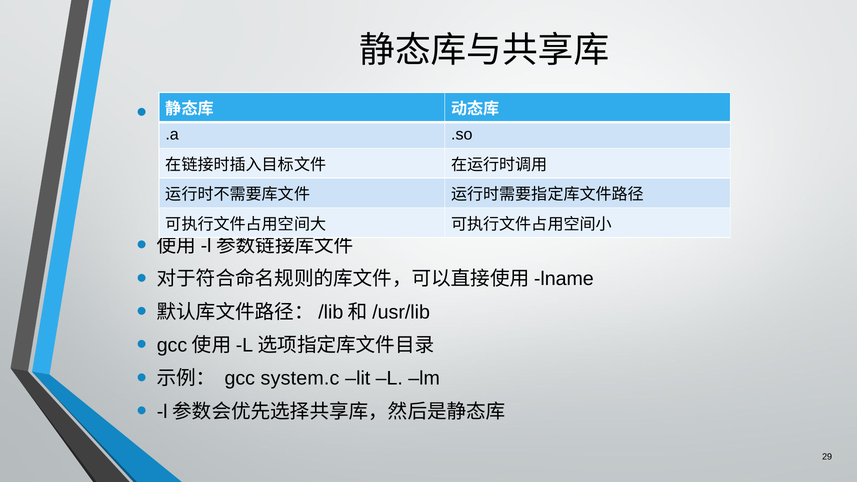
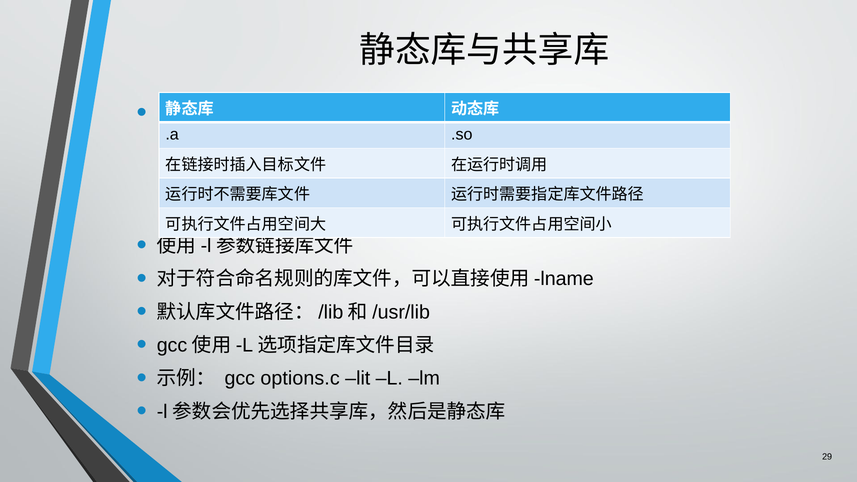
system.c: system.c -> options.c
